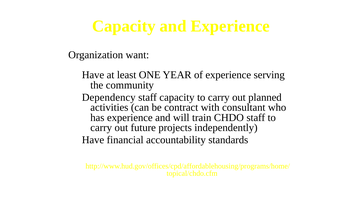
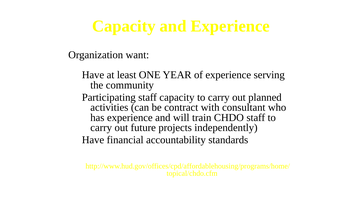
Dependency: Dependency -> Participating
